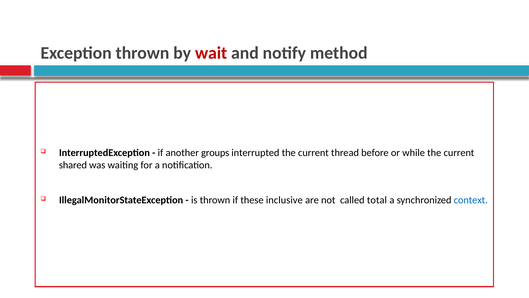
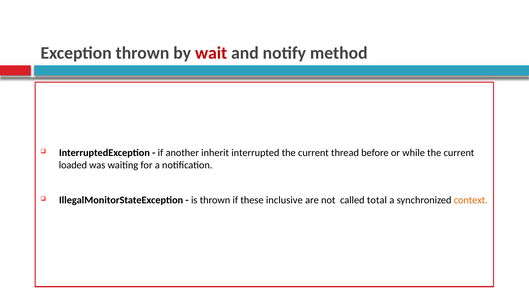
groups: groups -> inherit
shared: shared -> loaded
context colour: blue -> orange
